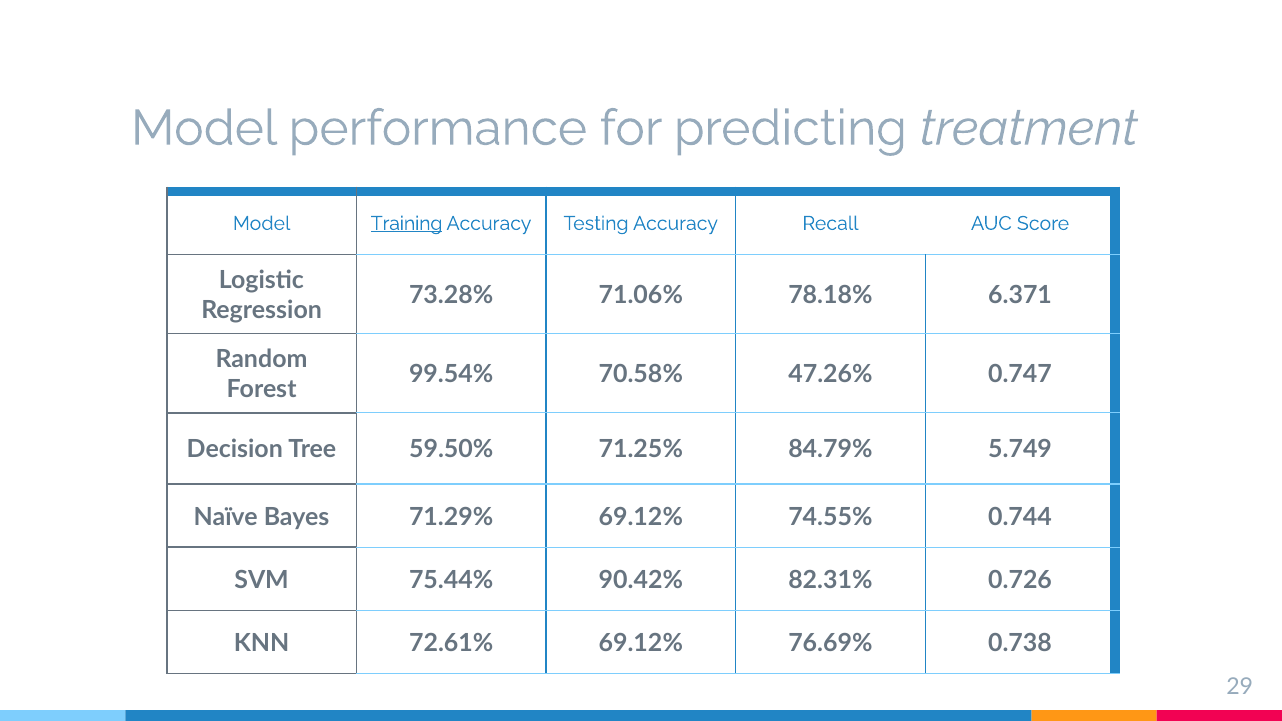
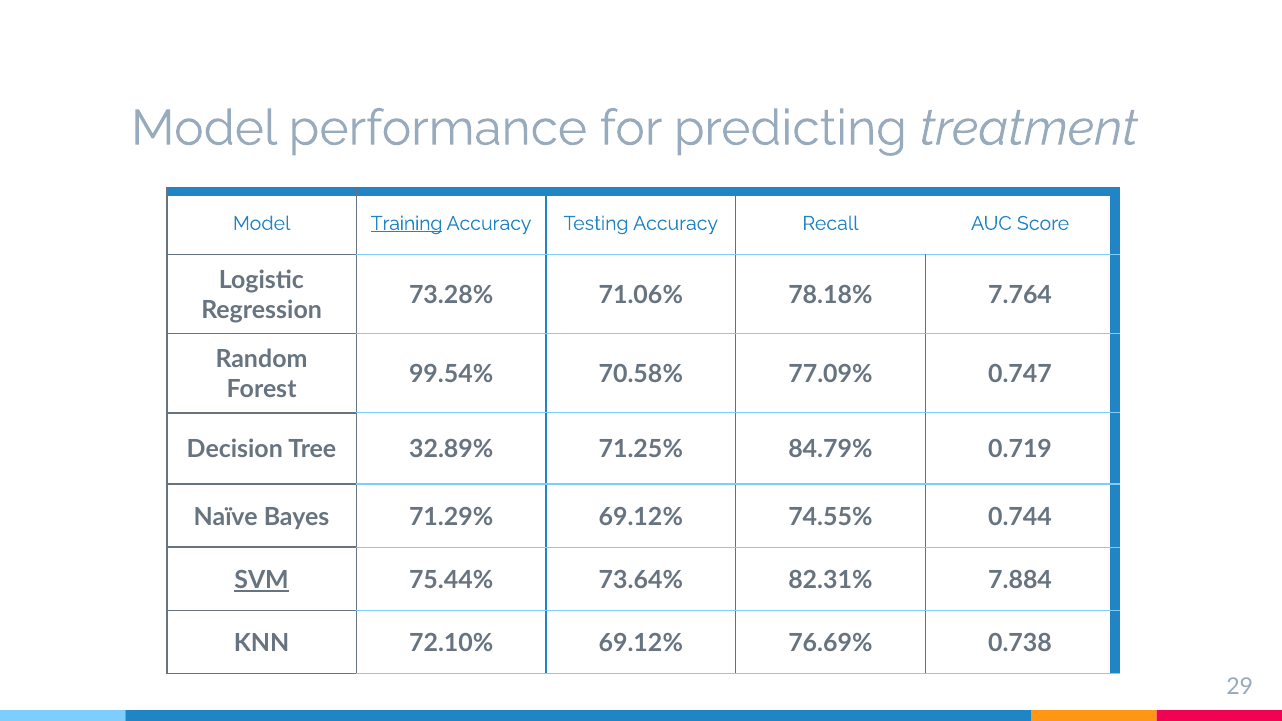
6.371: 6.371 -> 7.764
47.26%: 47.26% -> 77.09%
59.50%: 59.50% -> 32.89%
5.749: 5.749 -> 0.719
SVM underline: none -> present
90.42%: 90.42% -> 73.64%
0.726: 0.726 -> 7.884
72.61%: 72.61% -> 72.10%
